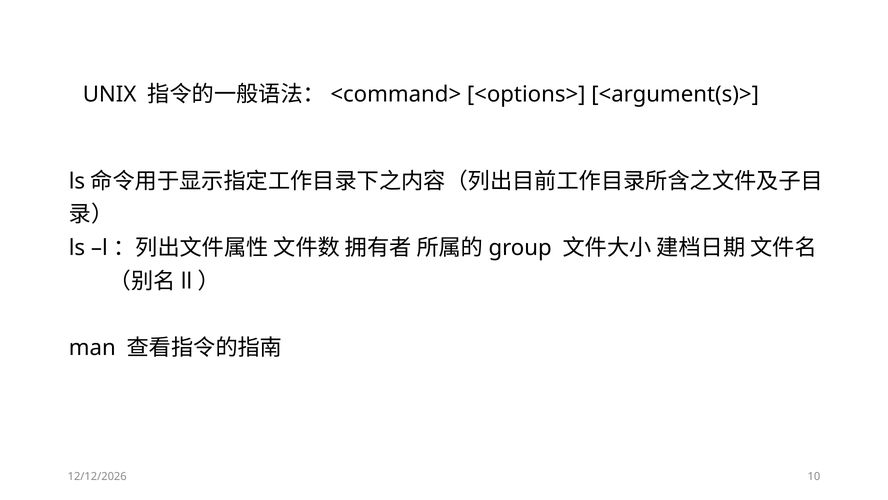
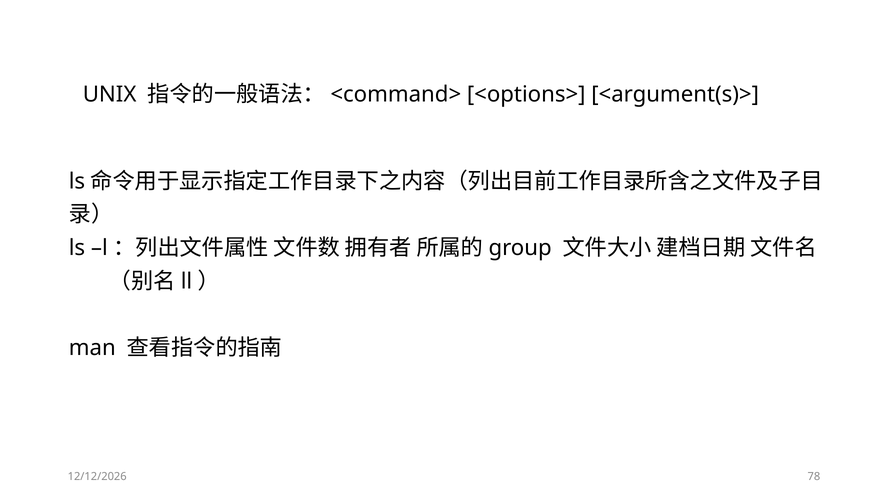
10: 10 -> 78
